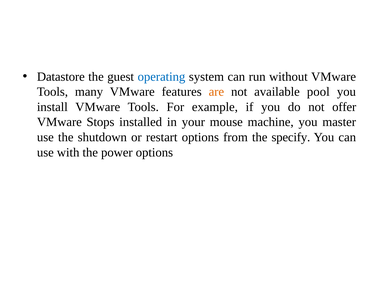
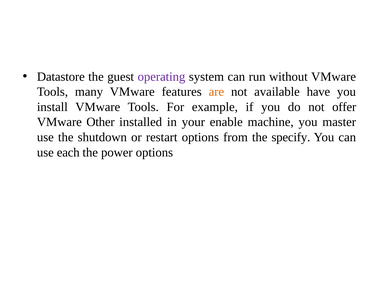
operating colour: blue -> purple
pool: pool -> have
Stops: Stops -> Other
mouse: mouse -> enable
with: with -> each
